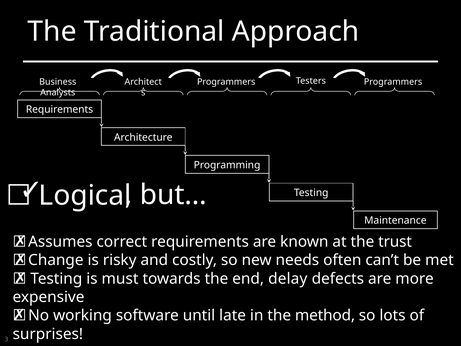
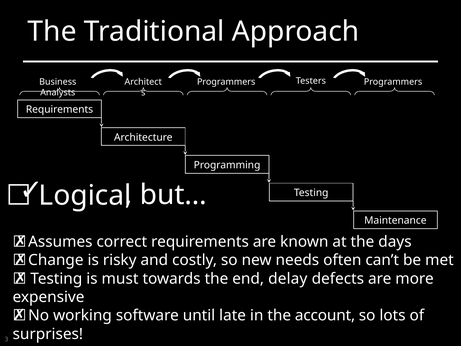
trust: trust -> days
method: method -> account
